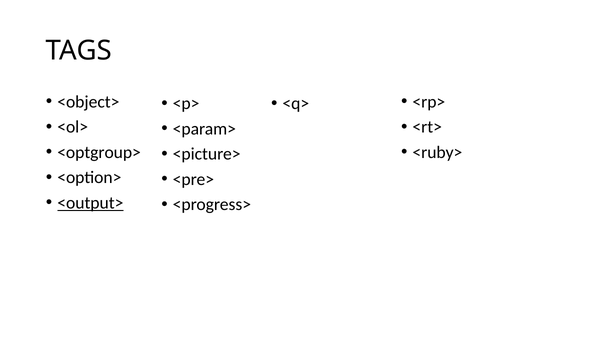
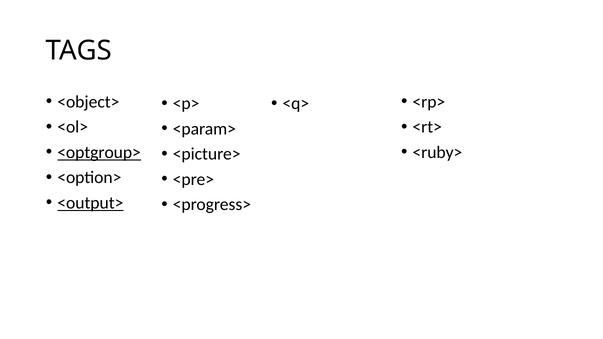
<optgroup> underline: none -> present
